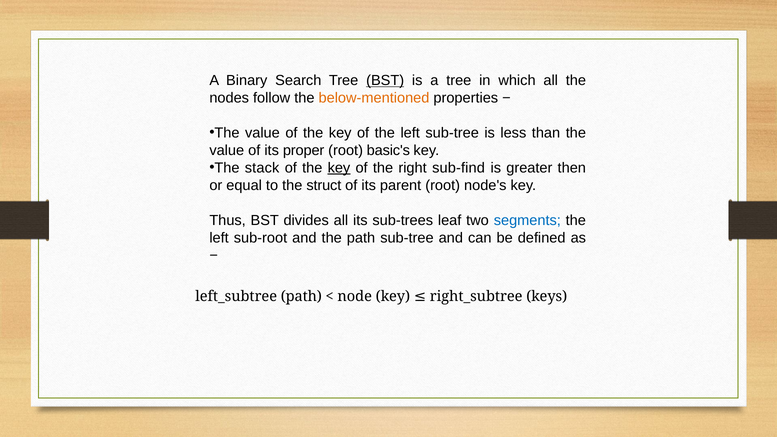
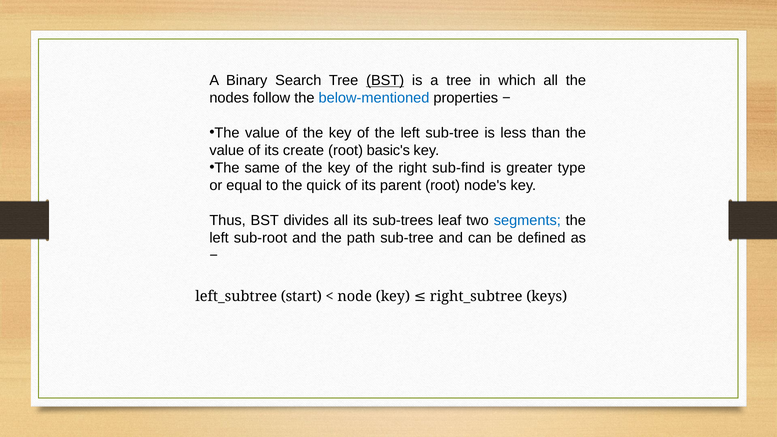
below-mentioned colour: orange -> blue
proper: proper -> create
stack: stack -> same
key at (339, 168) underline: present -> none
then: then -> type
struct: struct -> quick
left_subtree path: path -> start
